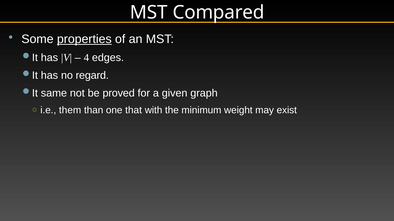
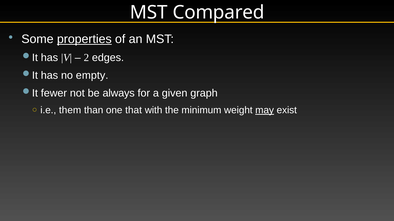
4: 4 -> 2
regard: regard -> empty
same: same -> fewer
proved: proved -> always
may underline: none -> present
